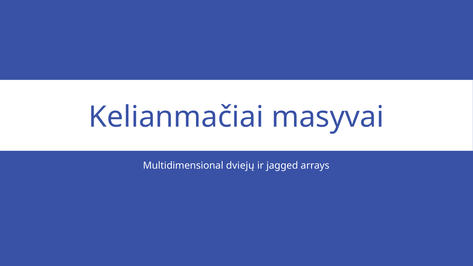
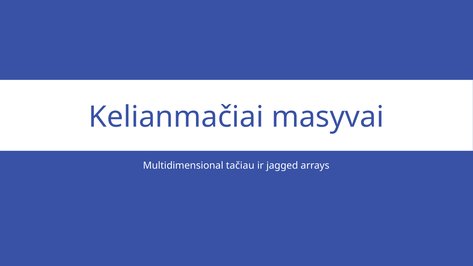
dviejų: dviejų -> tačiau
